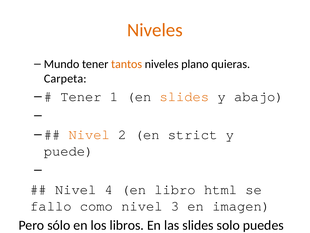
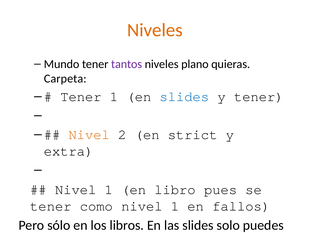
tantos colour: orange -> purple
slides at (184, 96) colour: orange -> blue
y abajo: abajo -> tener
puede: puede -> extra
4 at (109, 189): 4 -> 1
html: html -> pues
fallo at (51, 206): fallo -> tener
como nivel 3: 3 -> 1
imagen: imagen -> fallos
